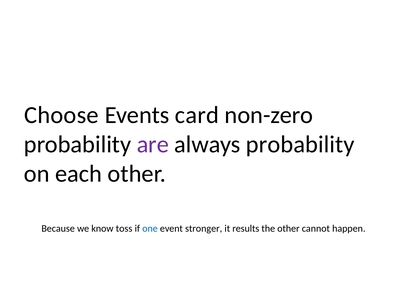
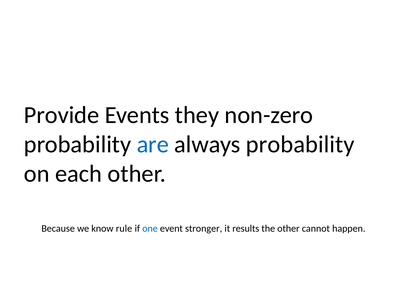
Choose: Choose -> Provide
card: card -> they
are colour: purple -> blue
toss: toss -> rule
